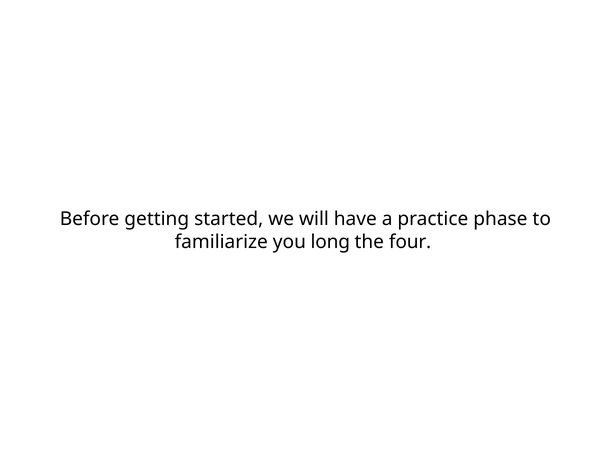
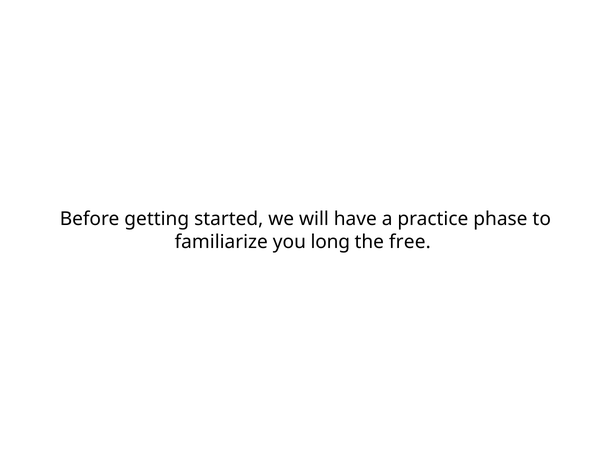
four: four -> free
